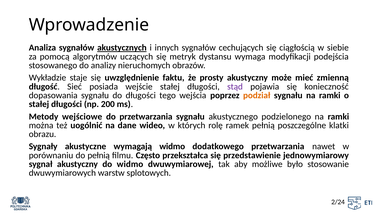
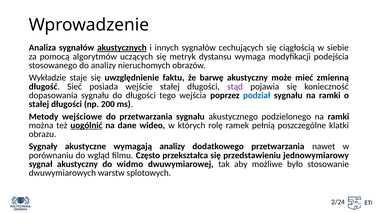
prosty: prosty -> barwę
podział colour: orange -> blue
uogólnić underline: none -> present
wymagają widmo: widmo -> analizy
do pełnią: pełnią -> wgląd
przedstawienie: przedstawienie -> przedstawieniu
